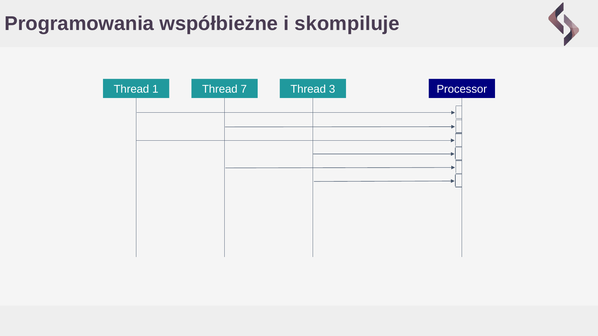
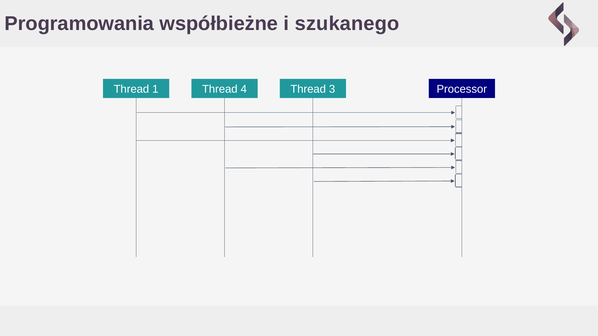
skompiluje: skompiluje -> szukanego
7: 7 -> 4
